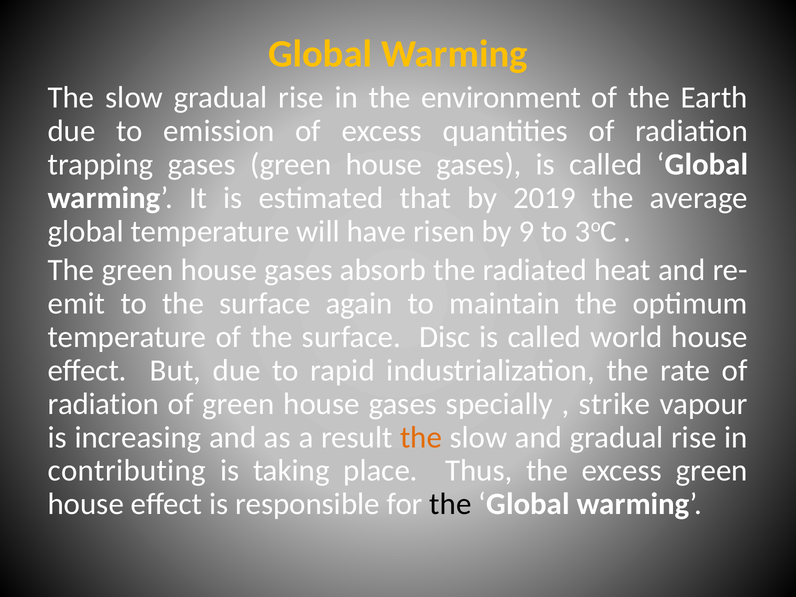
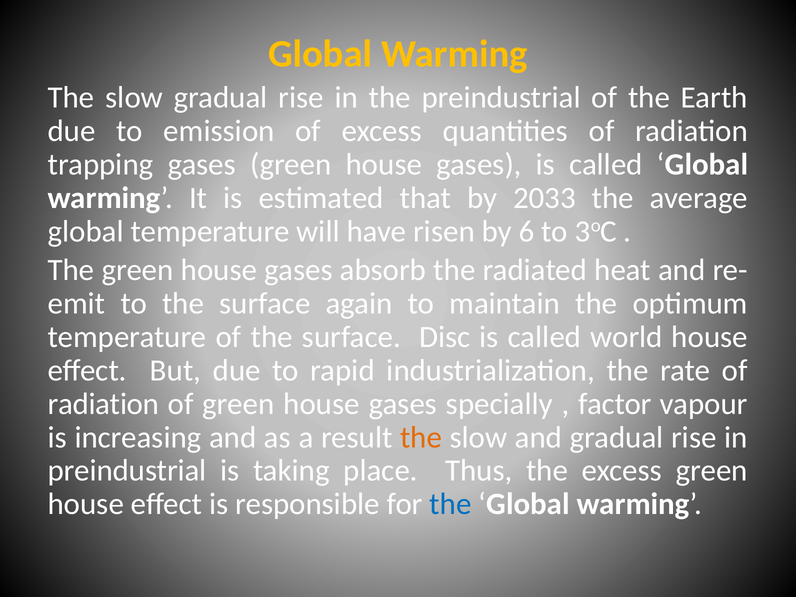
the environment: environment -> preindustrial
2019: 2019 -> 2033
9: 9 -> 6
strike: strike -> factor
contributing at (127, 471): contributing -> preindustrial
the at (450, 504) colour: black -> blue
